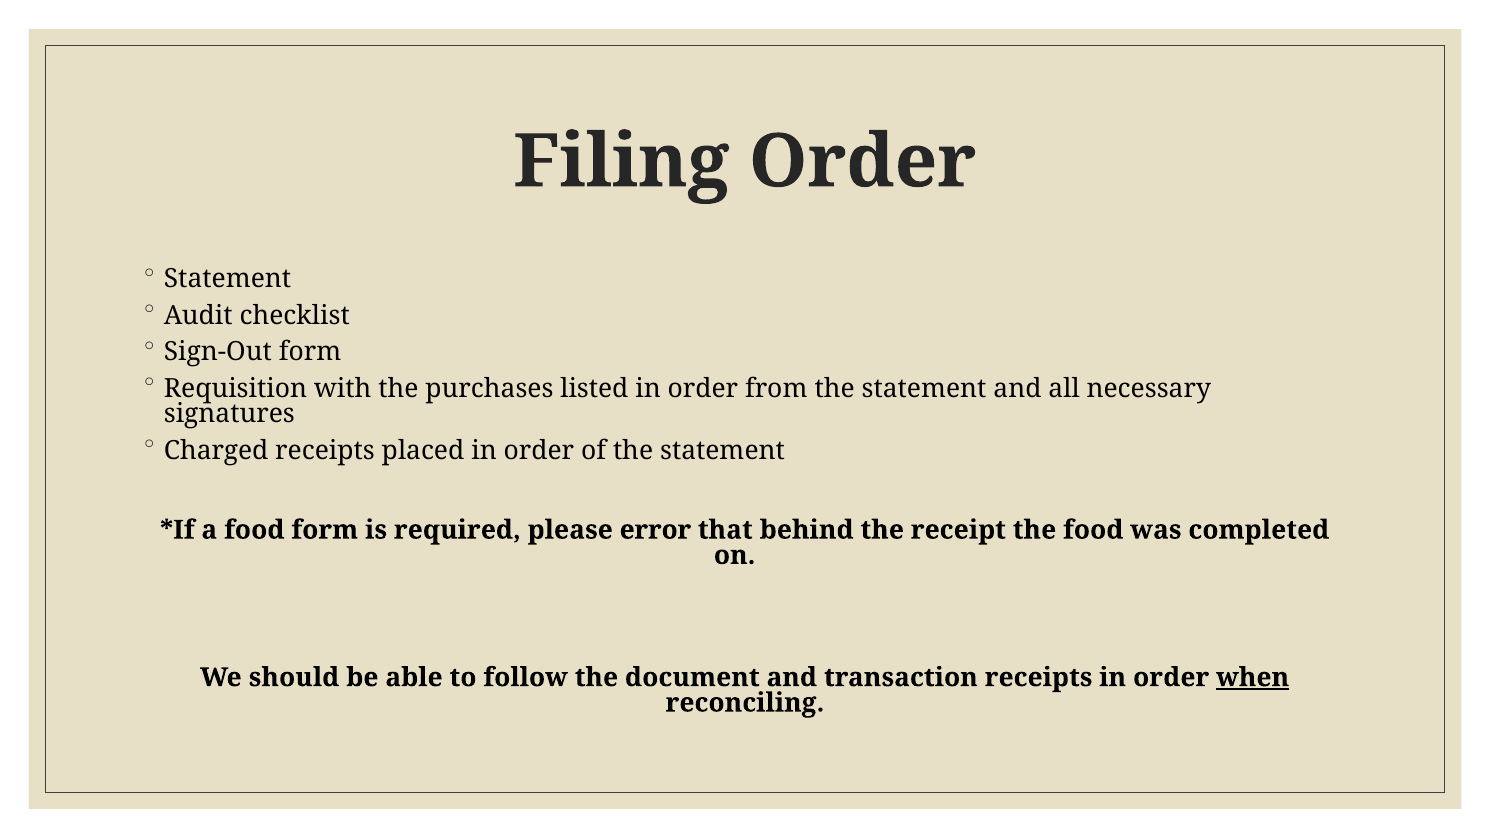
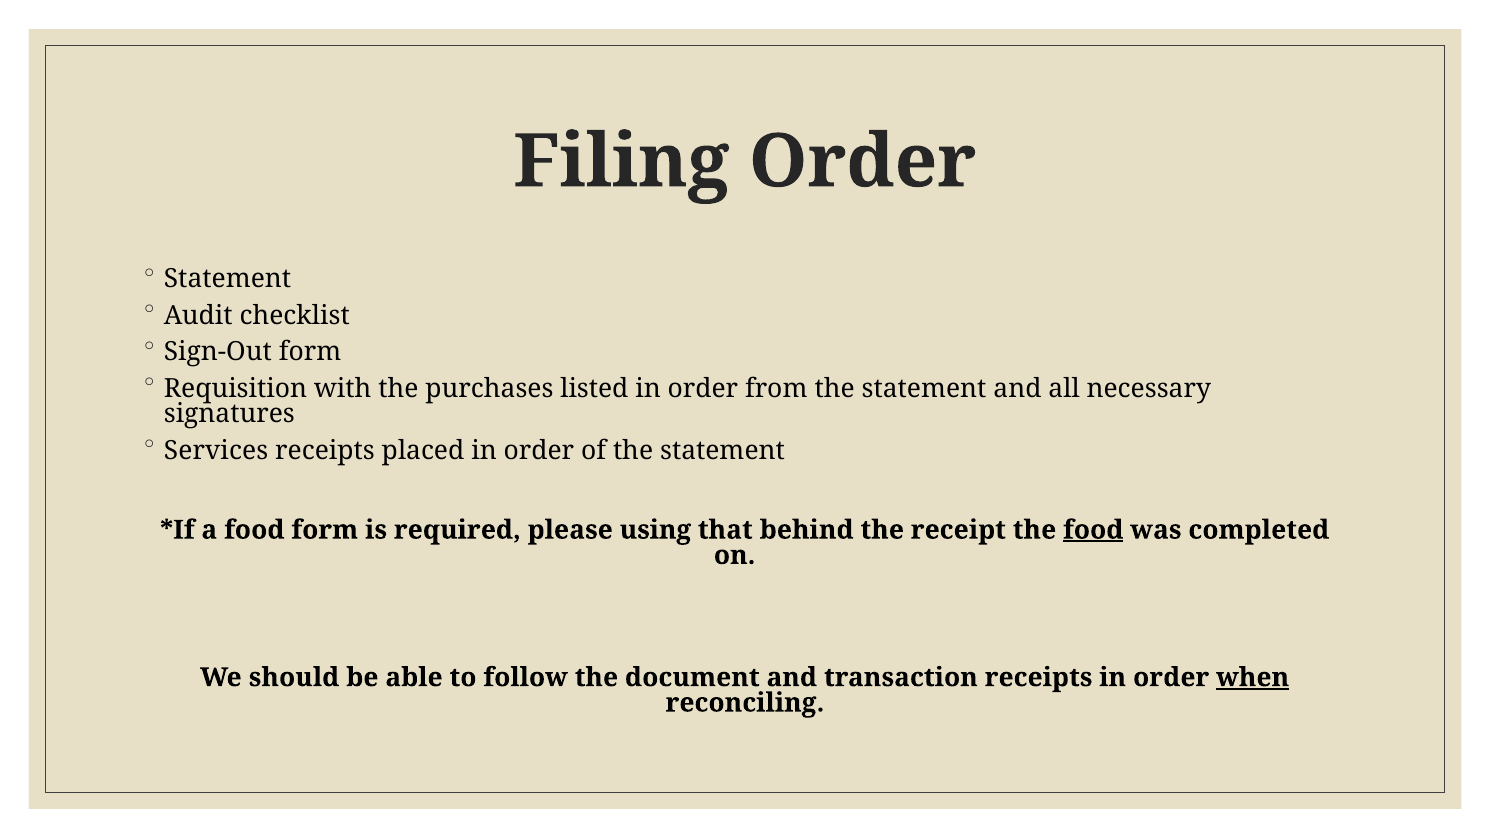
Charged: Charged -> Services
error: error -> using
food at (1093, 530) underline: none -> present
